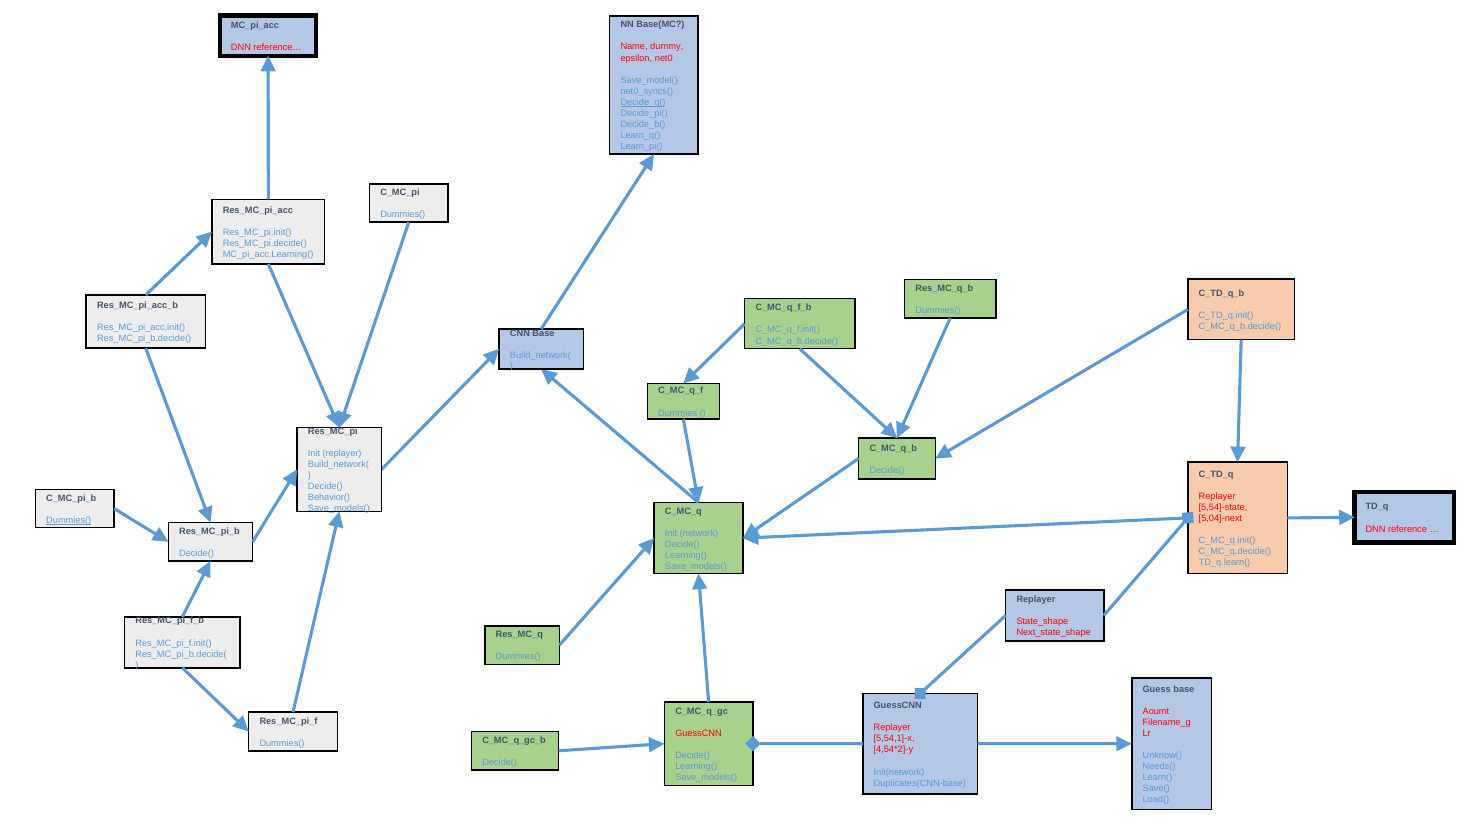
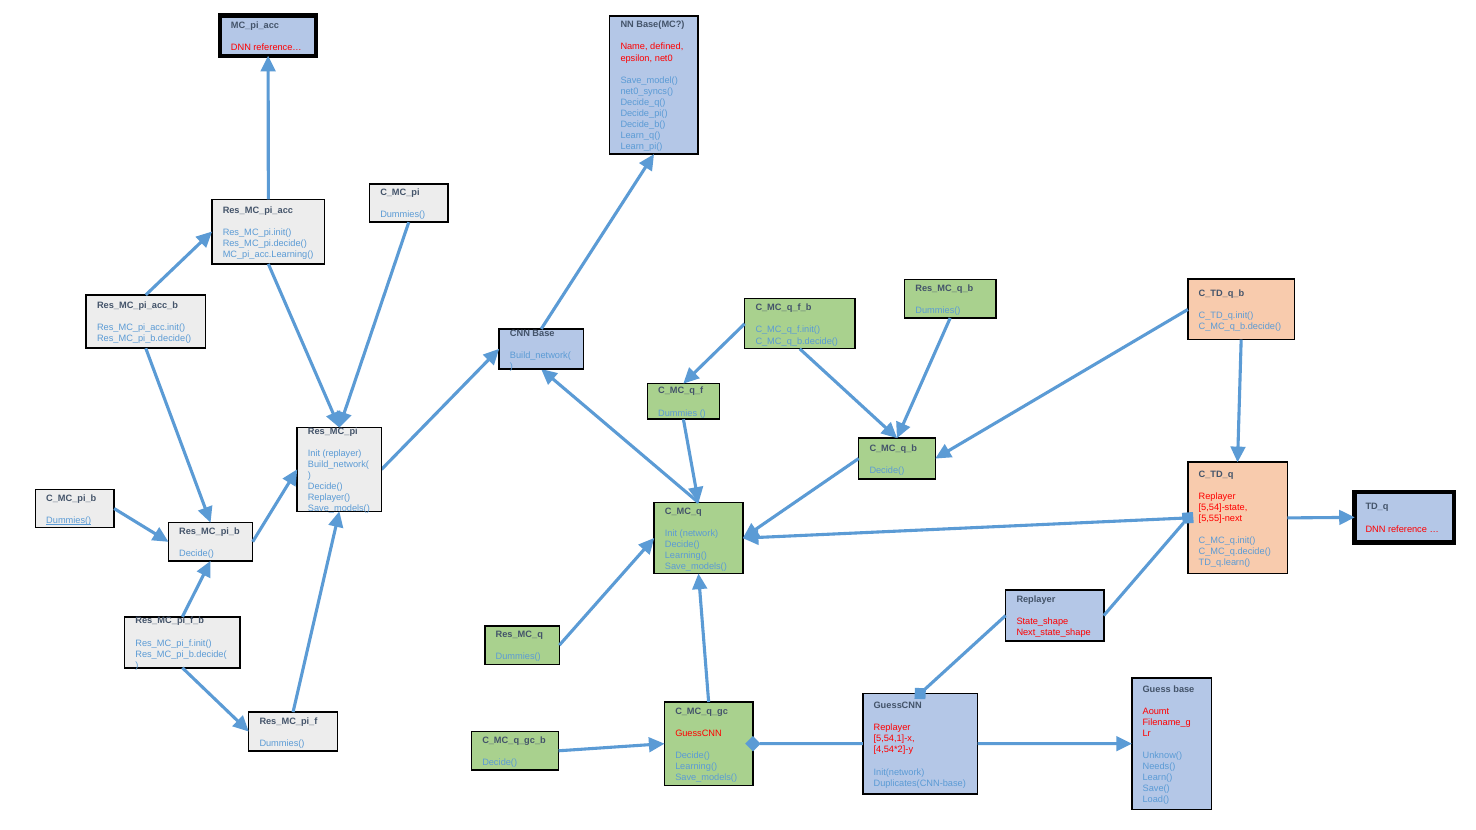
dummy: dummy -> defined
Decide_q( underline: present -> none
Behavior(: Behavior( -> Replayer(
5,04]-next: 5,04]-next -> 5,55]-next
